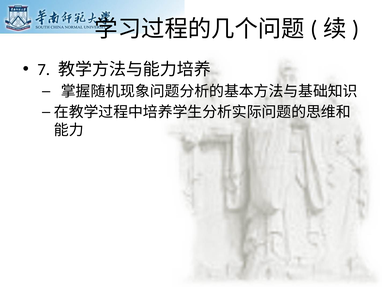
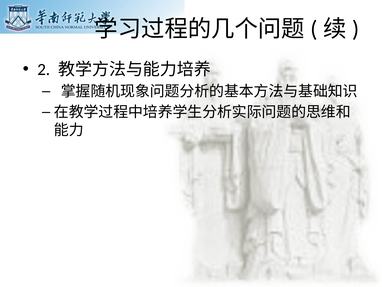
7: 7 -> 2
